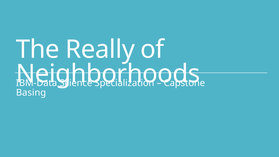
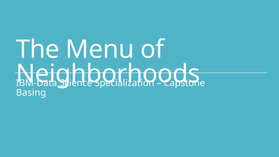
Really: Really -> Menu
